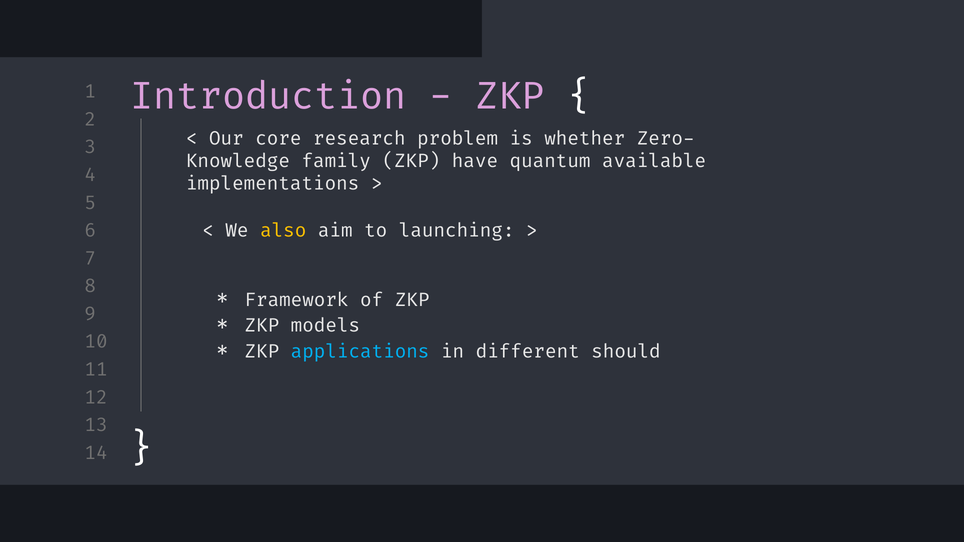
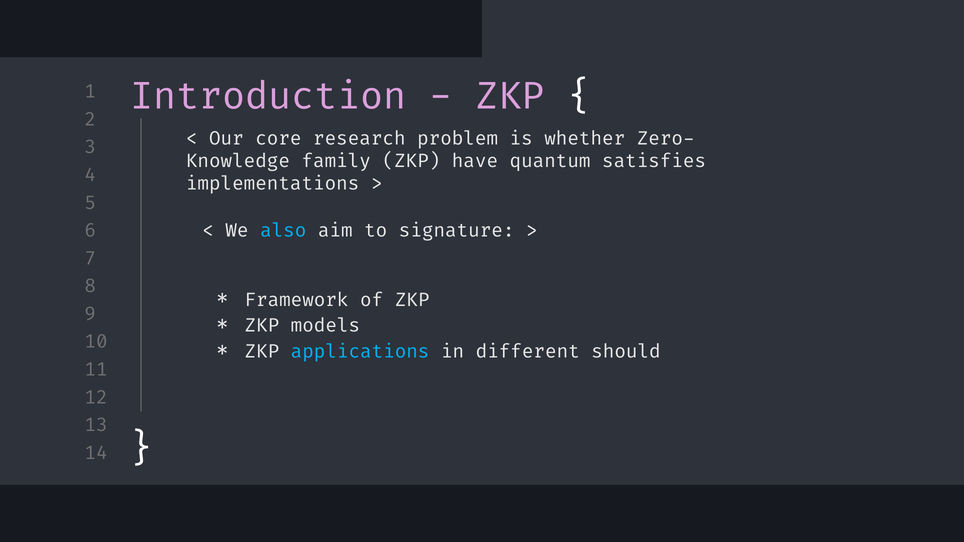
available: available -> satisfies
also colour: yellow -> light blue
launching: launching -> signature
